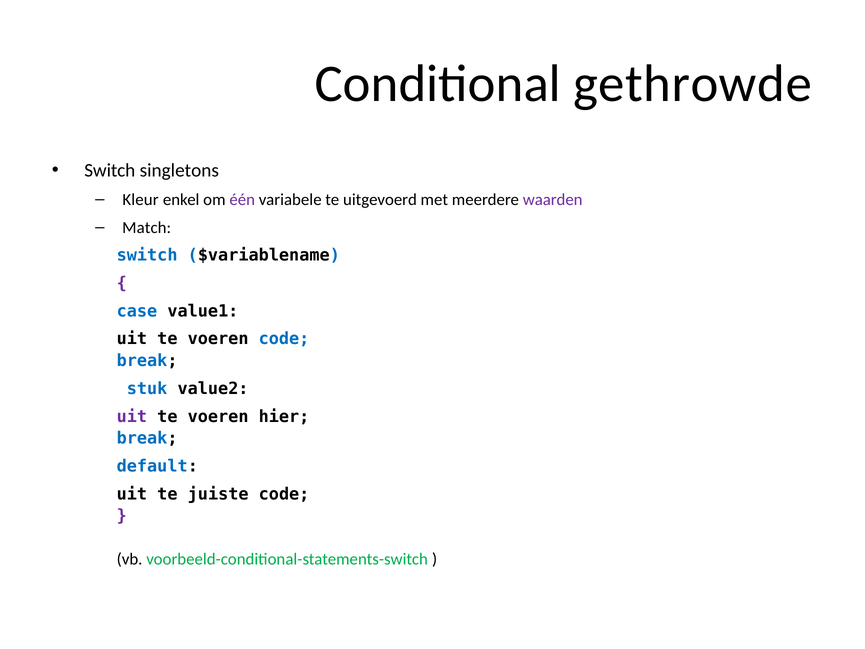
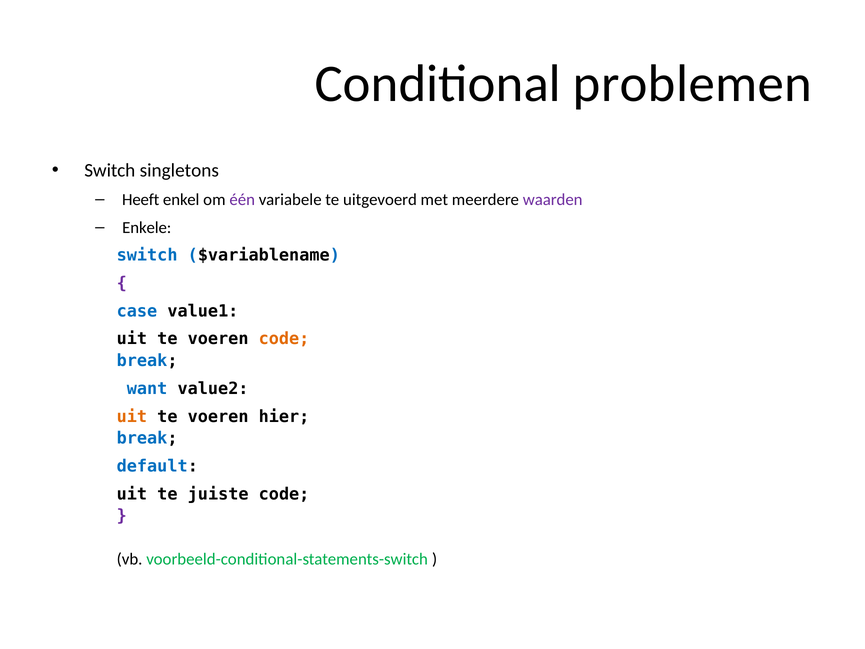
gethrowde: gethrowde -> problemen
Kleur: Kleur -> Heeft
Match: Match -> Enkele
code at (284, 339) colour: blue -> orange
stuk: stuk -> want
uit at (132, 416) colour: purple -> orange
